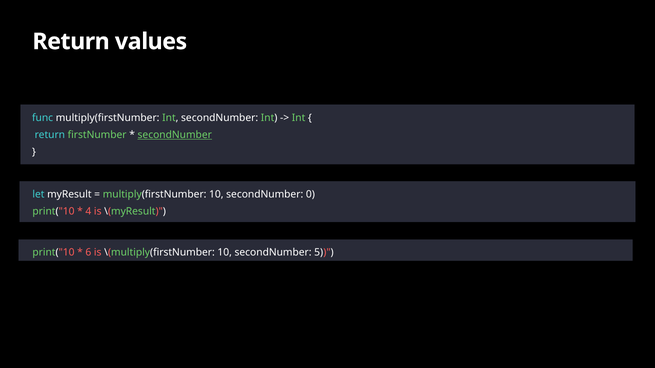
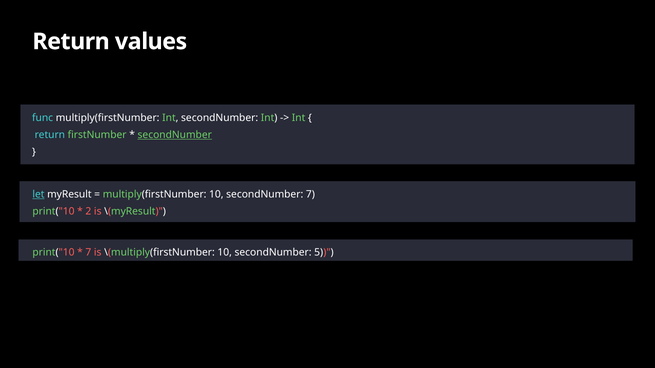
let underline: none -> present
secondNumber 0: 0 -> 7
4: 4 -> 2
6 at (88, 253): 6 -> 7
